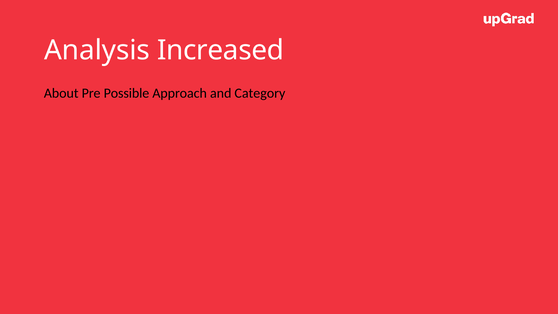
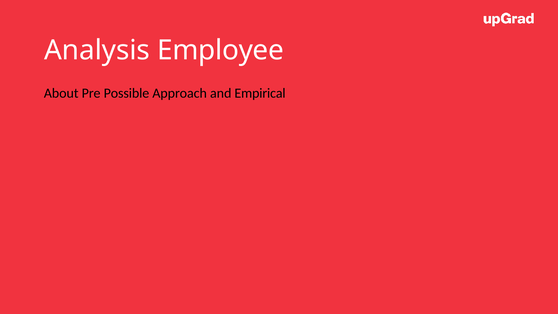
Increased: Increased -> Employee
Category: Category -> Empirical
